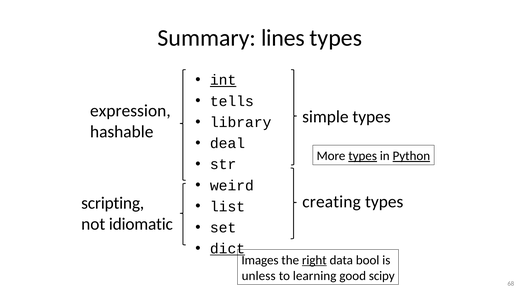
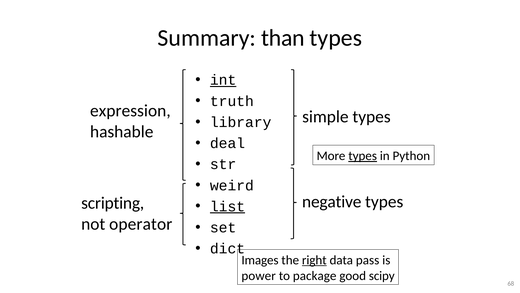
lines: lines -> than
tells: tells -> truth
Python underline: present -> none
creating: creating -> negative
list underline: none -> present
idiomatic: idiomatic -> operator
dict underline: present -> none
bool: bool -> pass
unless: unless -> power
learning: learning -> package
